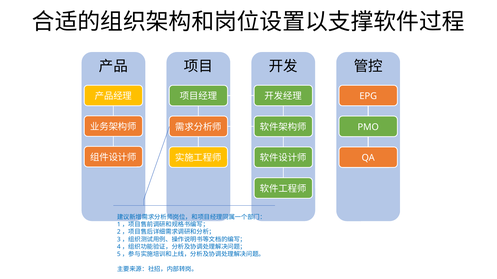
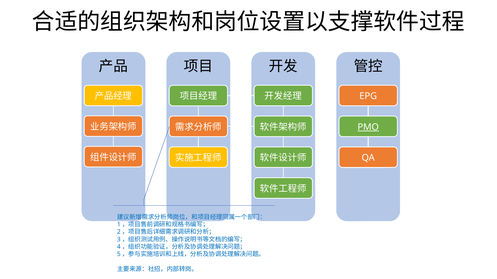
PMO underline: none -> present
